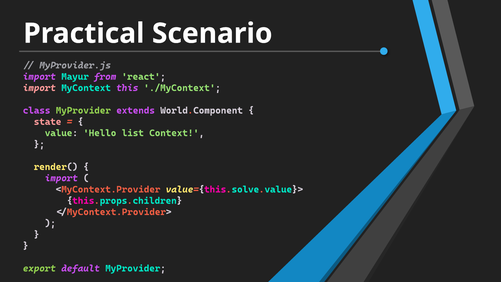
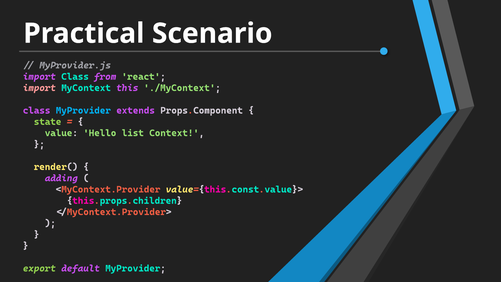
import Mayur: Mayur -> Class
MyProvider at (83, 110) colour: light green -> light blue
extends World: World -> Props
state colour: pink -> light green
import at (61, 178): import -> adding
solve: solve -> const
